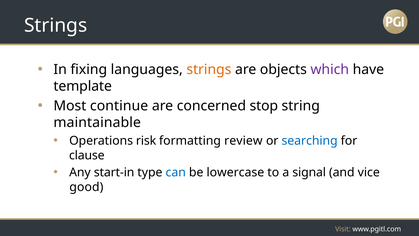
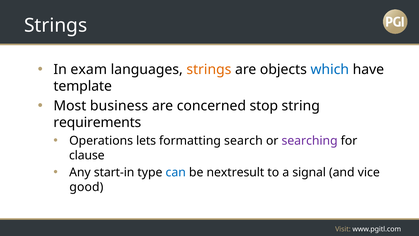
fixing: fixing -> exam
which colour: purple -> blue
continue: continue -> business
maintainable: maintainable -> requirements
risk: risk -> lets
review: review -> search
searching colour: blue -> purple
lowercase: lowercase -> nextresult
